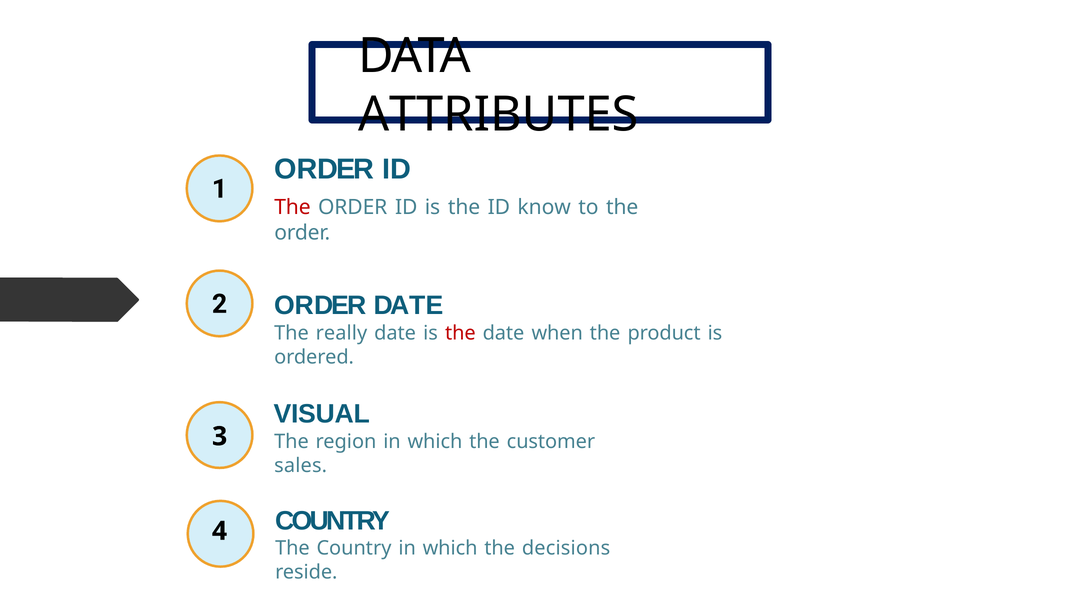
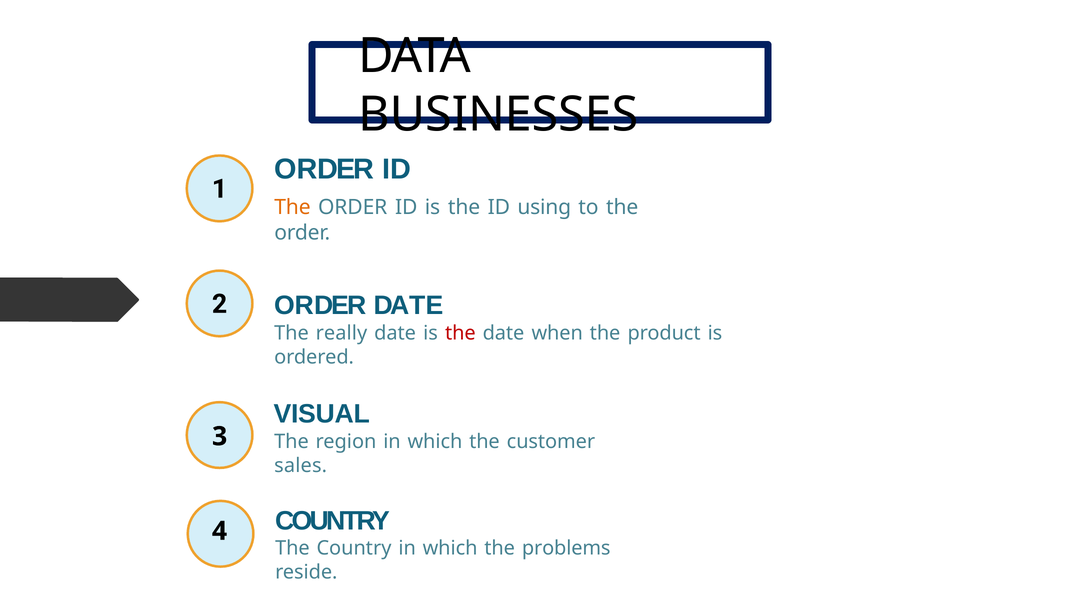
ATTRIBUTES: ATTRIBUTES -> BUSINESSES
The at (292, 207) colour: red -> orange
know: know -> using
decisions: decisions -> problems
